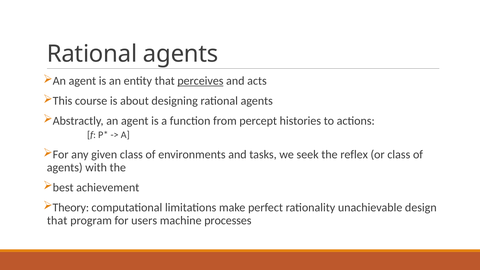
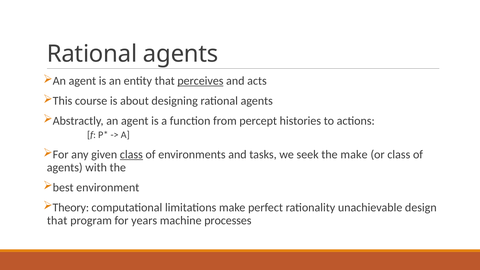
class at (131, 155) underline: none -> present
the reflex: reflex -> make
achievement: achievement -> environment
users: users -> years
